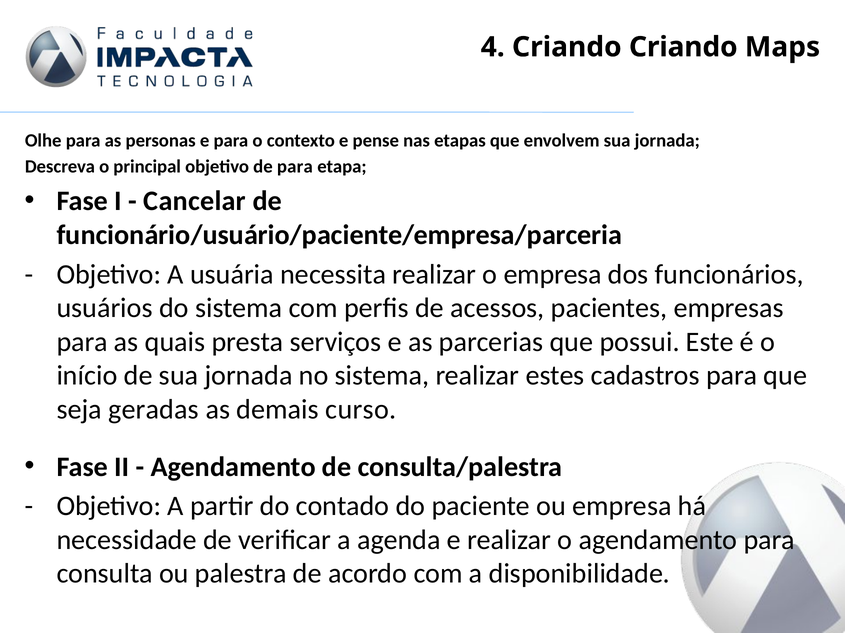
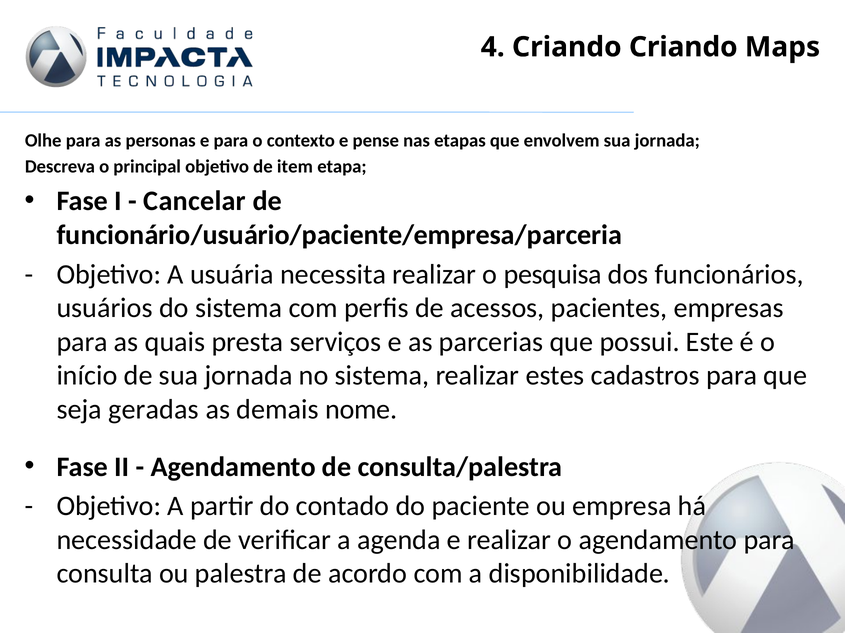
de para: para -> item
o empresa: empresa -> pesquisa
curso: curso -> nome
